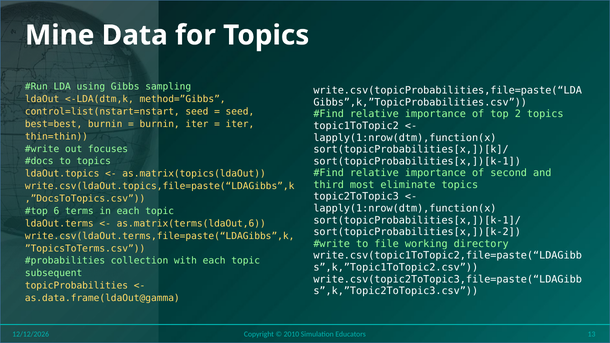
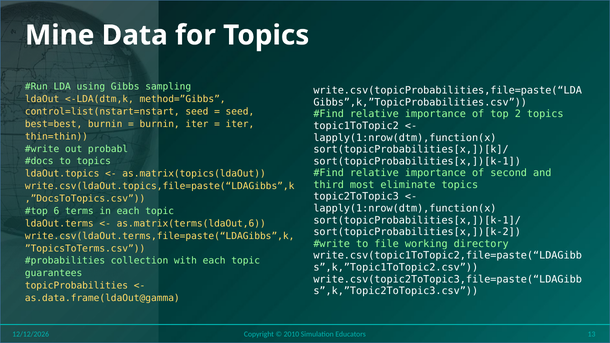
focuses: focuses -> probabl
subsequent: subsequent -> guarantees
